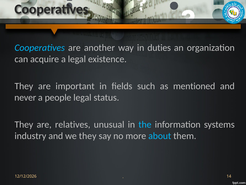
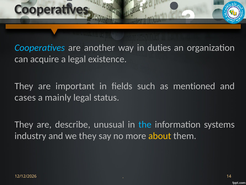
never: never -> cases
people: people -> mainly
relatives: relatives -> describe
about colour: light blue -> yellow
